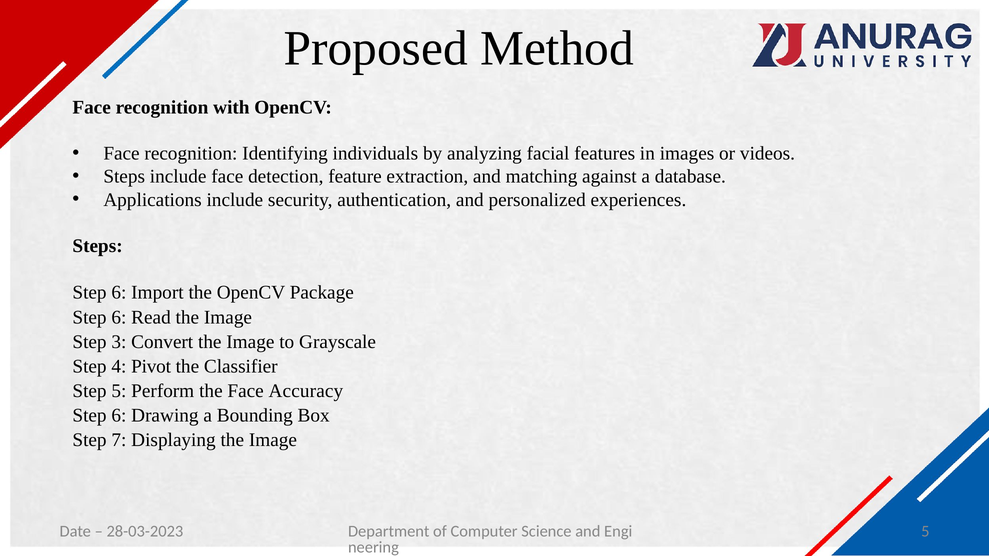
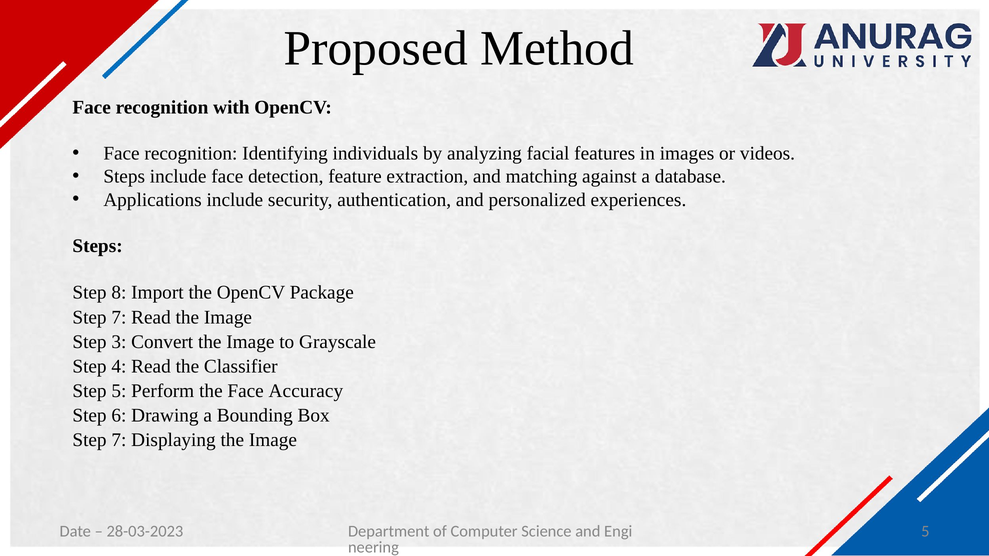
6 at (119, 293): 6 -> 8
6 at (119, 317): 6 -> 7
4 Pivot: Pivot -> Read
